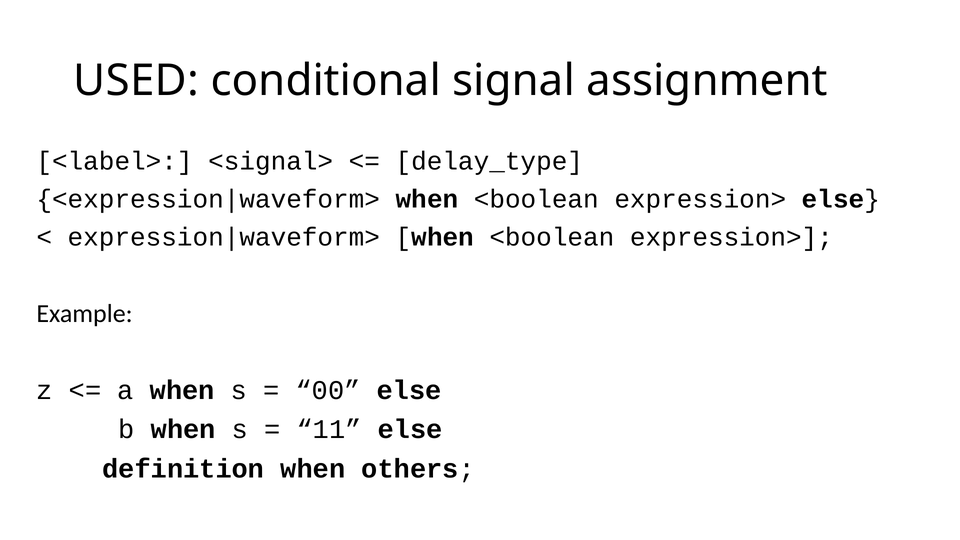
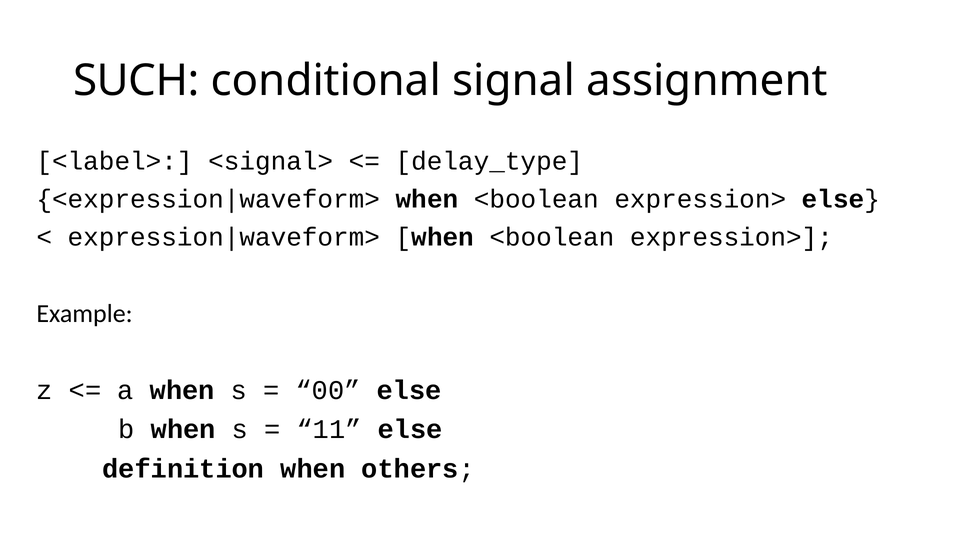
USED: USED -> SUCH
